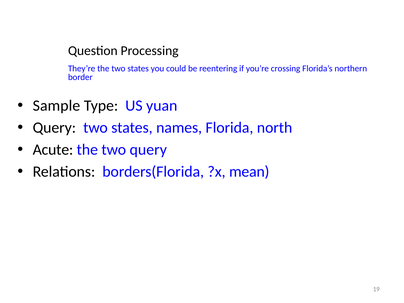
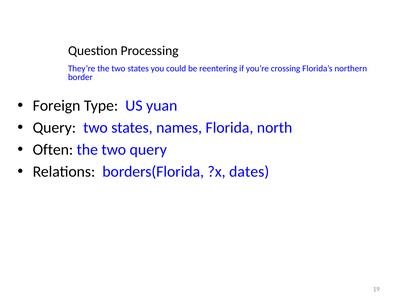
Sample: Sample -> Foreign
Acute: Acute -> Often
mean: mean -> dates
